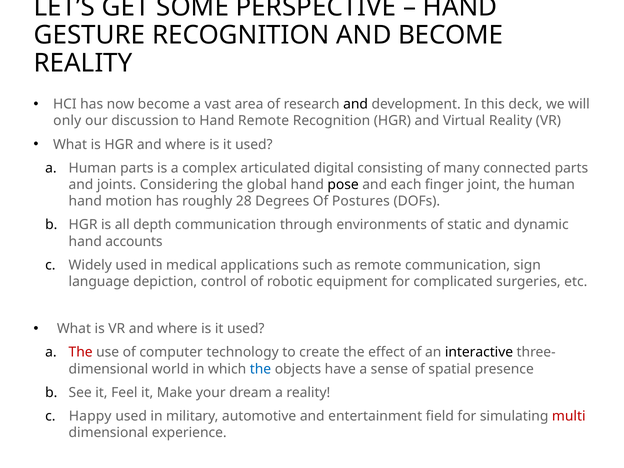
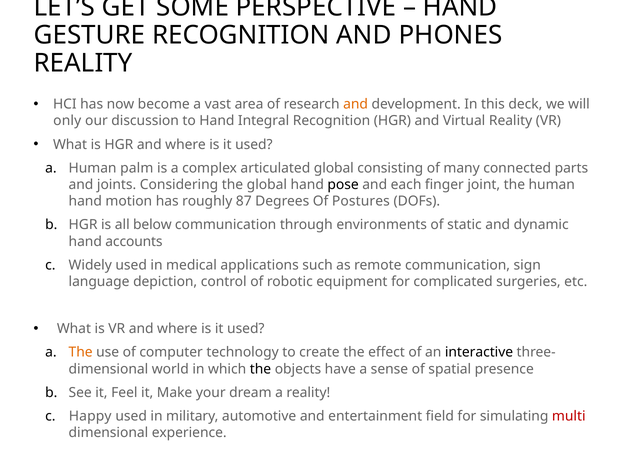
AND BECOME: BECOME -> PHONES
and at (356, 104) colour: black -> orange
Hand Remote: Remote -> Integral
Human parts: parts -> palm
articulated digital: digital -> global
28: 28 -> 87
depth: depth -> below
The at (81, 352) colour: red -> orange
the at (260, 369) colour: blue -> black
